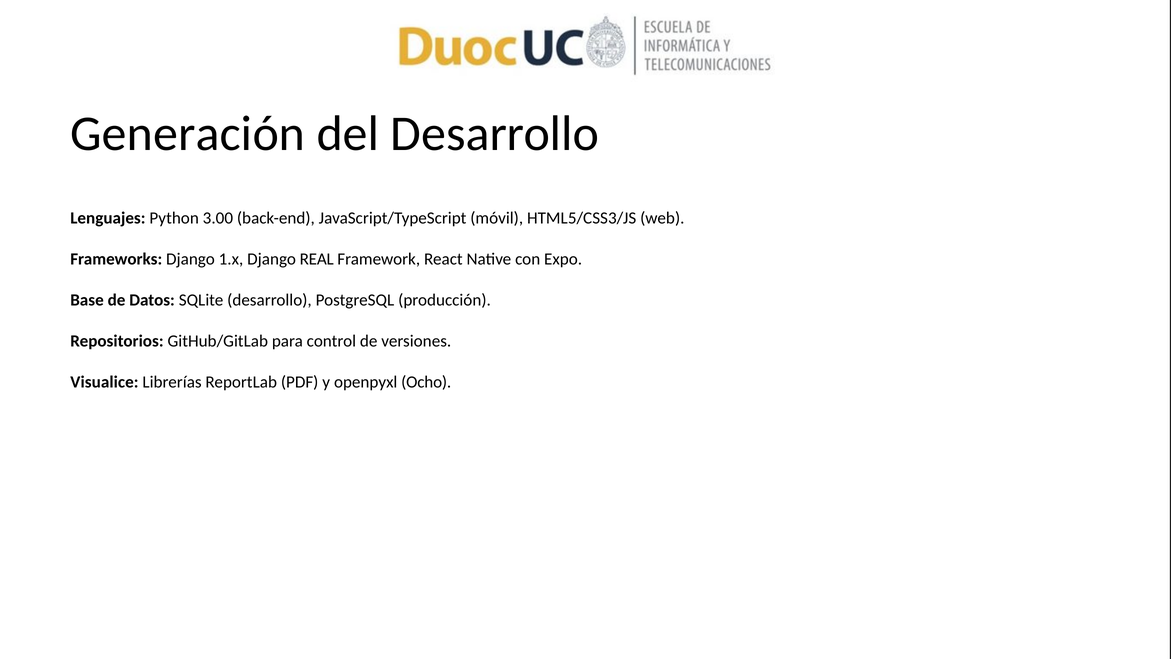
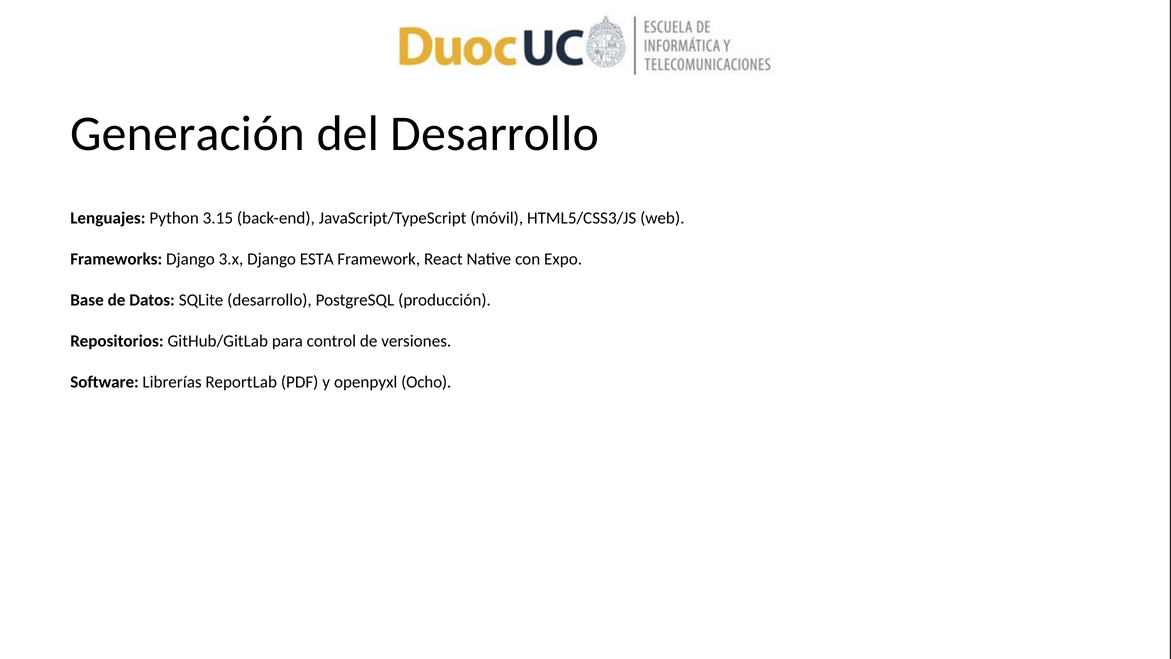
3.00: 3.00 -> 3.15
1.x: 1.x -> 3.x
REAL: REAL -> ESTA
Visualice: Visualice -> Software
